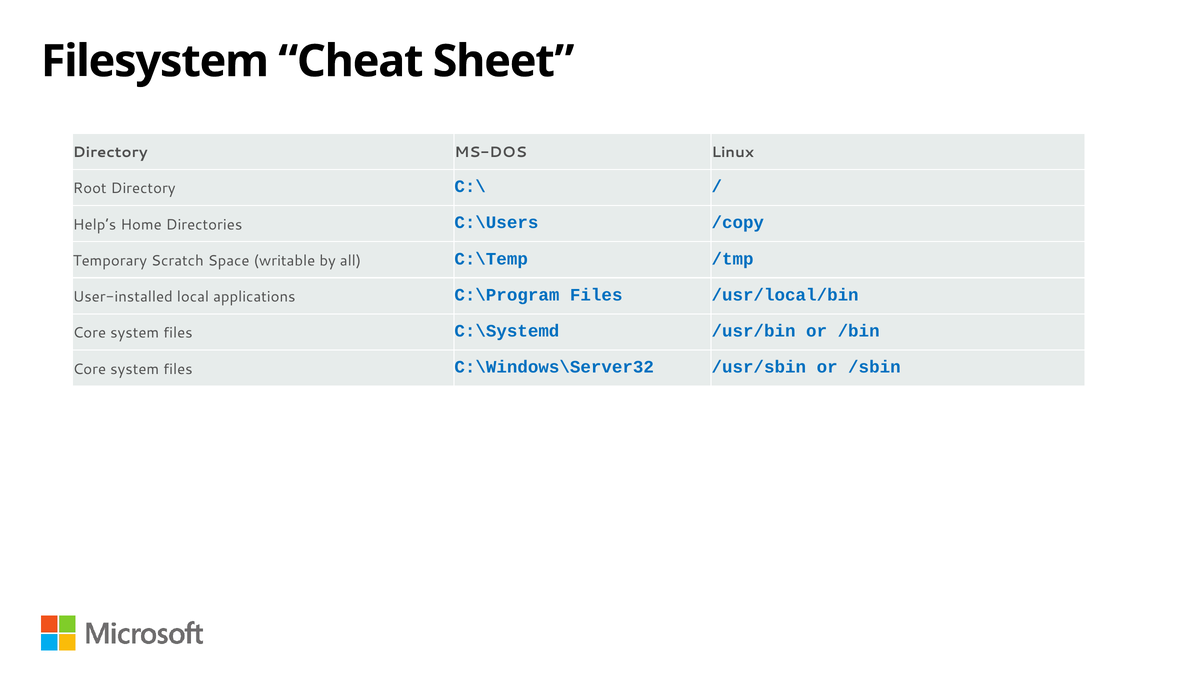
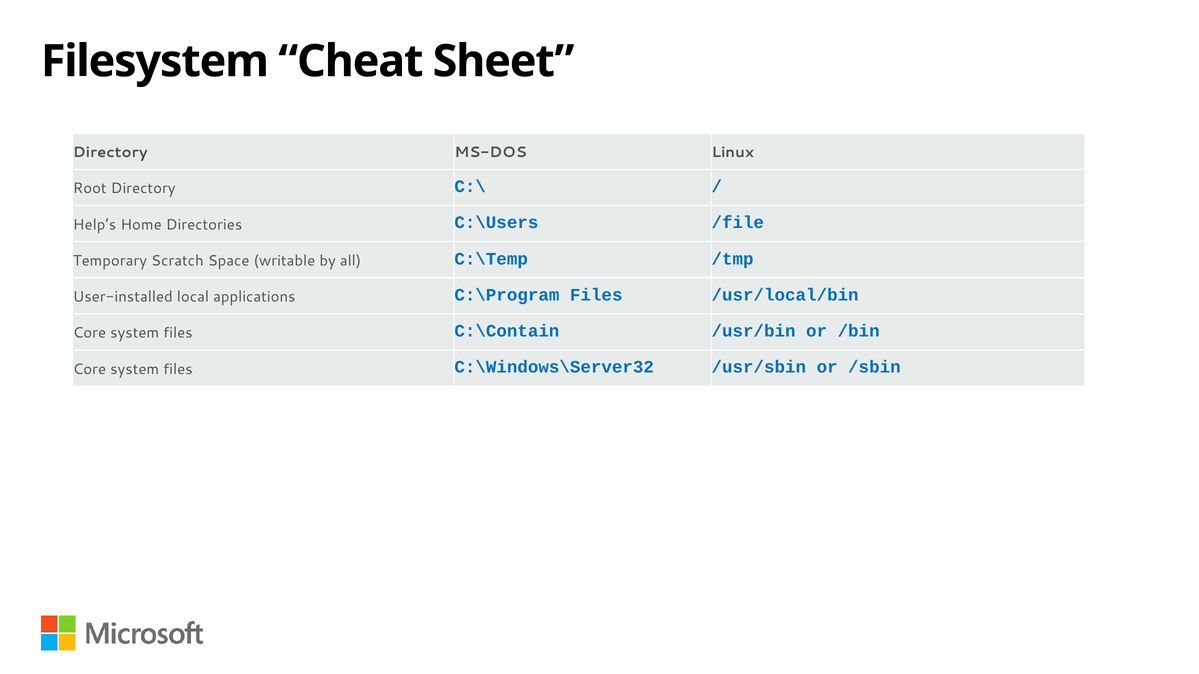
/copy: /copy -> /file
C:\Systemd: C:\Systemd -> C:\Contain
